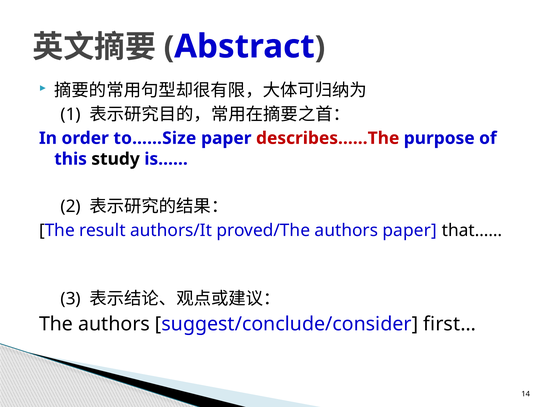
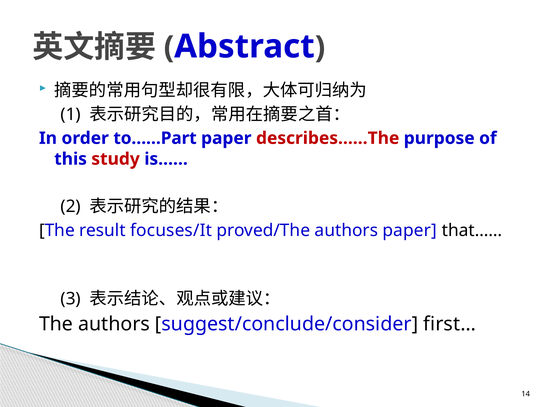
to……Size: to……Size -> to……Part
study colour: black -> red
authors/It: authors/It -> focuses/It
